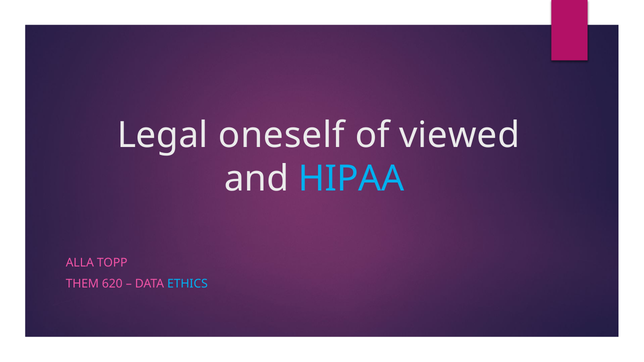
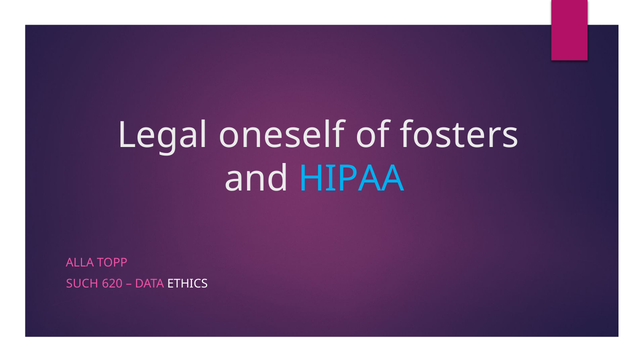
viewed: viewed -> fosters
THEM: THEM -> SUCH
ETHICS colour: light blue -> white
